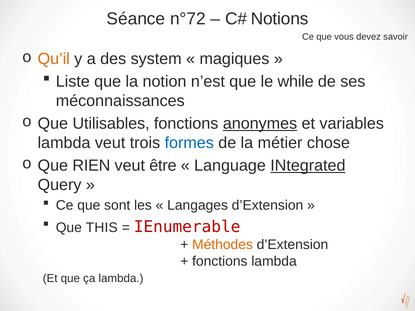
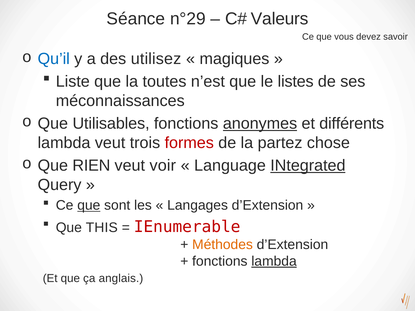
n°72: n°72 -> n°29
Notions: Notions -> Valeurs
Qu’il colour: orange -> blue
system: system -> utilisez
notion: notion -> toutes
while: while -> listes
variables: variables -> différents
formes colour: blue -> red
métier: métier -> partez
être: être -> voir
que at (89, 206) underline: none -> present
lambda at (274, 261) underline: none -> present
ça lambda: lambda -> anglais
